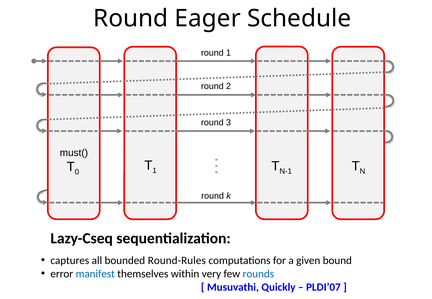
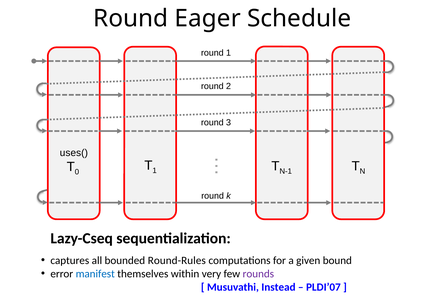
must(: must( -> uses(
rounds colour: blue -> purple
Quickly: Quickly -> Instead
